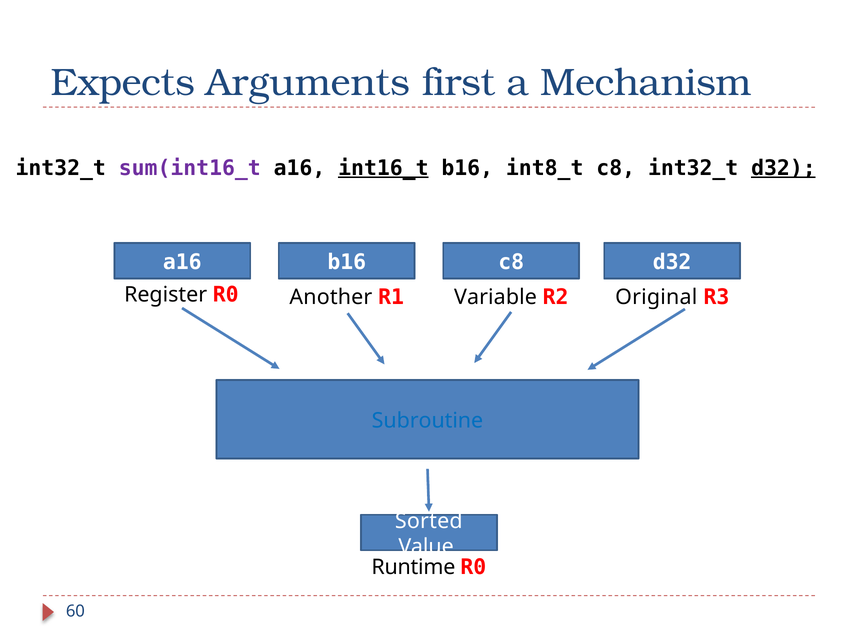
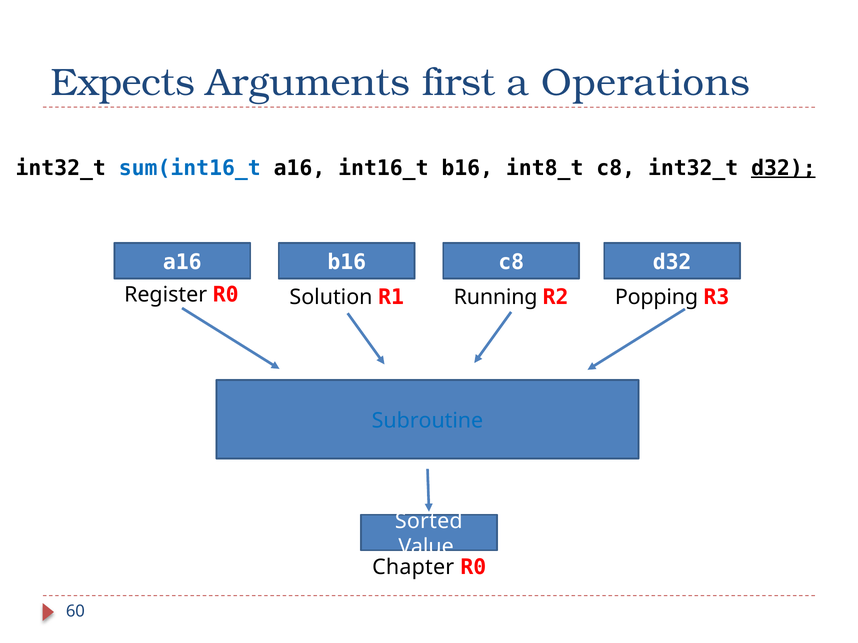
Mechanism: Mechanism -> Operations
sum(int16_t colour: purple -> blue
int16_t underline: present -> none
Another: Another -> Solution
Variable: Variable -> Running
Original: Original -> Popping
Runtime: Runtime -> Chapter
